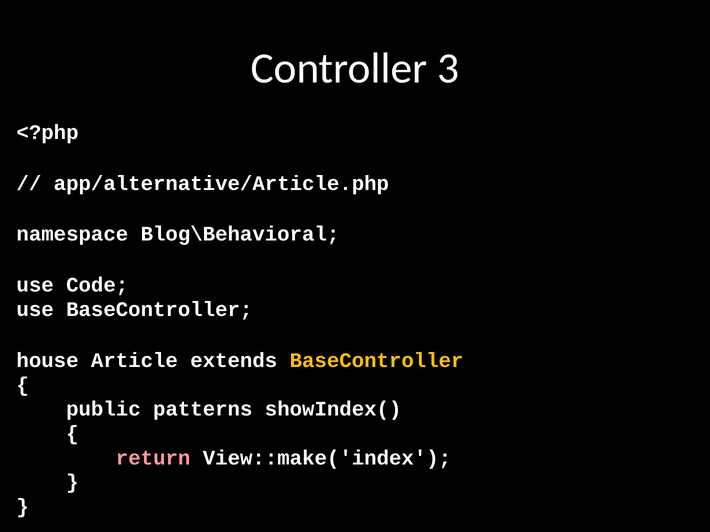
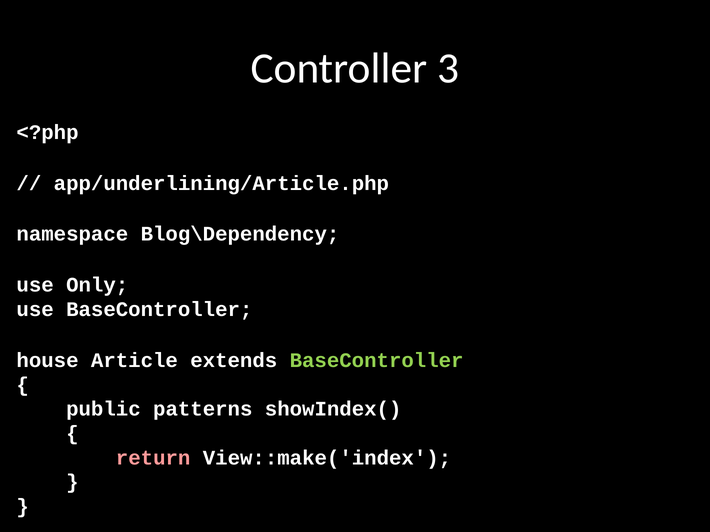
app/alternative/Article.php: app/alternative/Article.php -> app/underlining/Article.php
Blog\Behavioral: Blog\Behavioral -> Blog\Dependency
Code: Code -> Only
BaseController at (377, 361) colour: yellow -> light green
